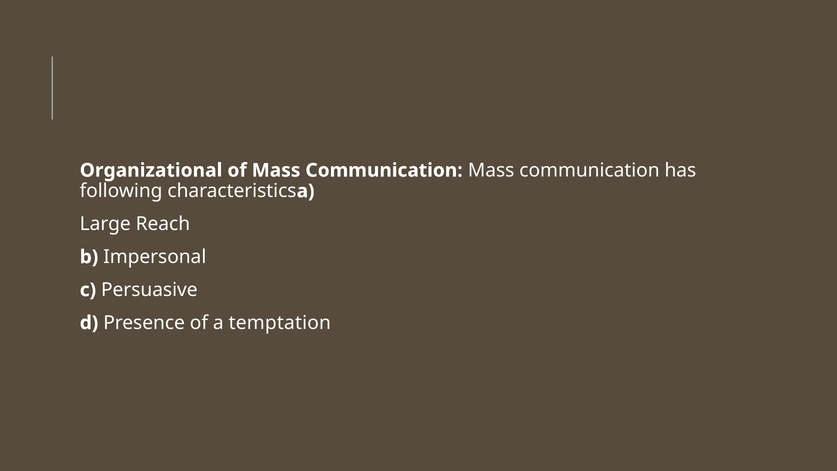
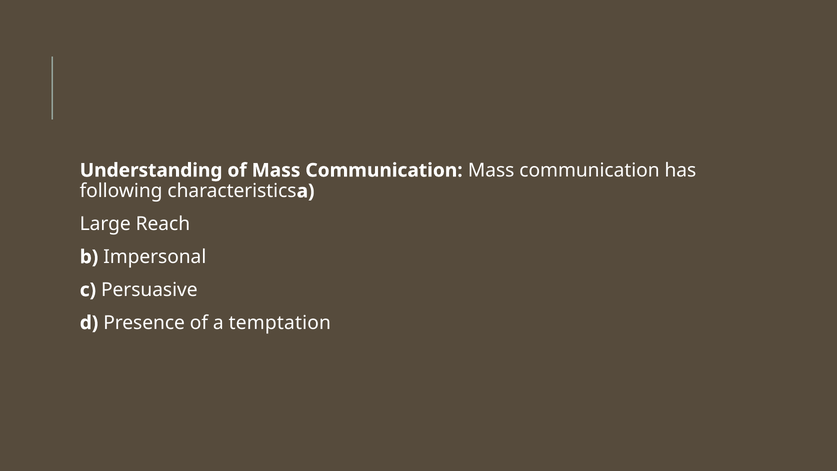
Organizational: Organizational -> Understanding
